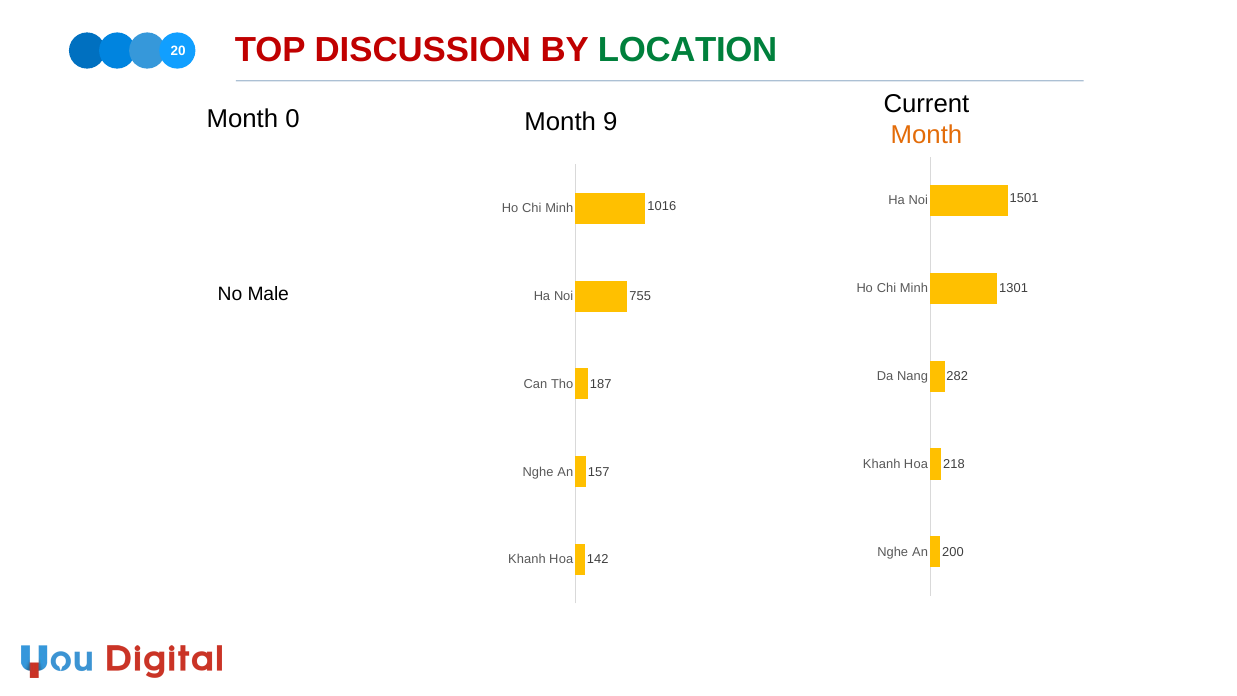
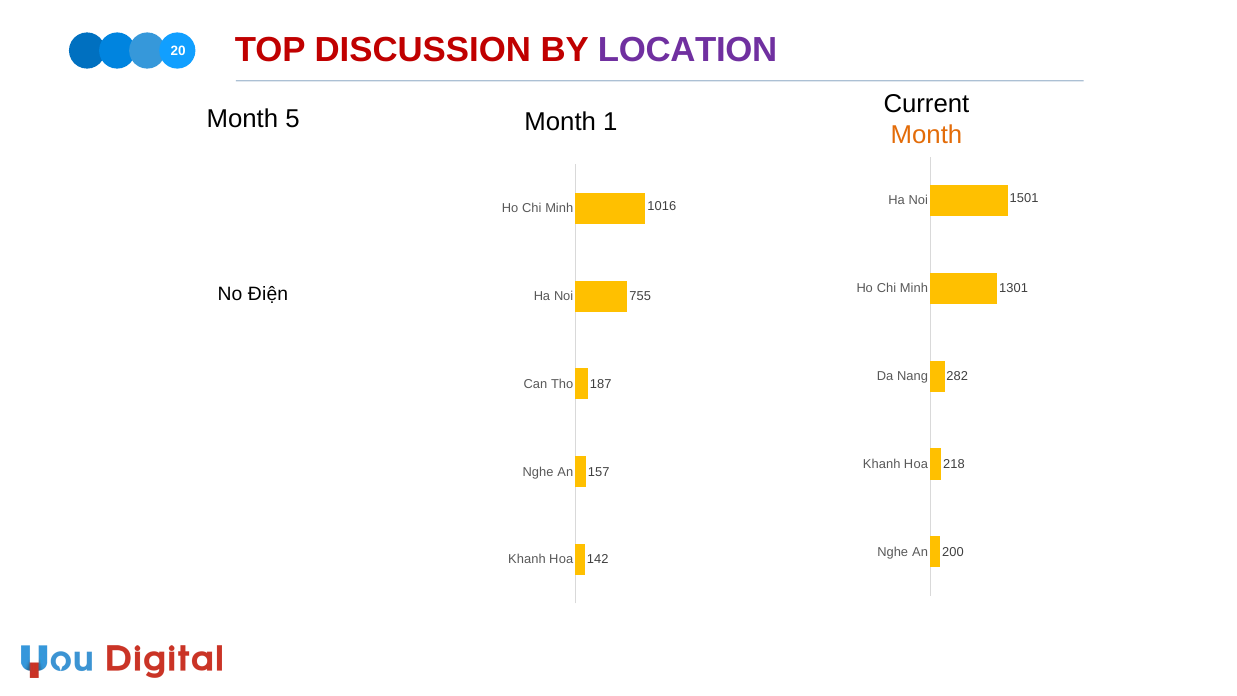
LOCATION colour: green -> purple
0: 0 -> 5
9: 9 -> 1
Male: Male -> Điện
